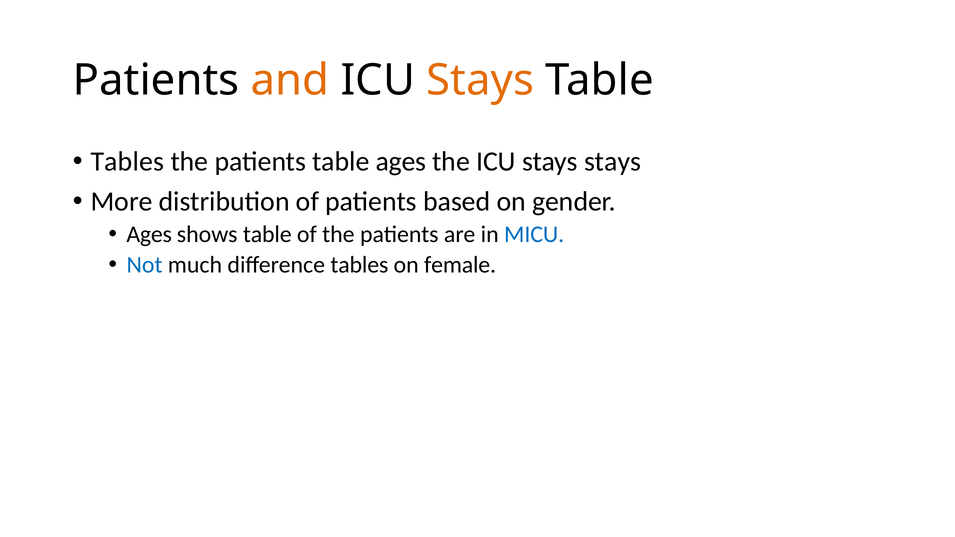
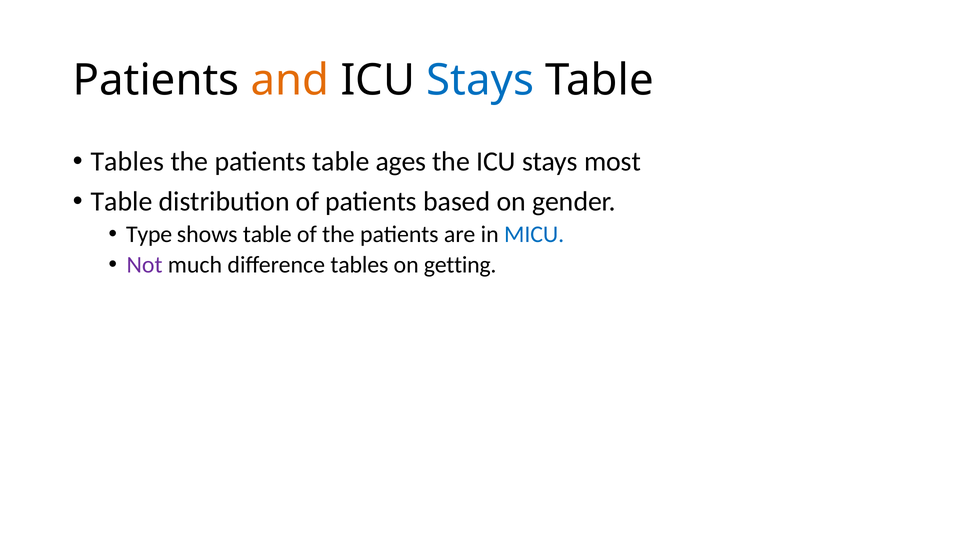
Stays at (480, 80) colour: orange -> blue
stays stays: stays -> most
More at (122, 202): More -> Table
Ages at (149, 234): Ages -> Type
Not colour: blue -> purple
female: female -> getting
